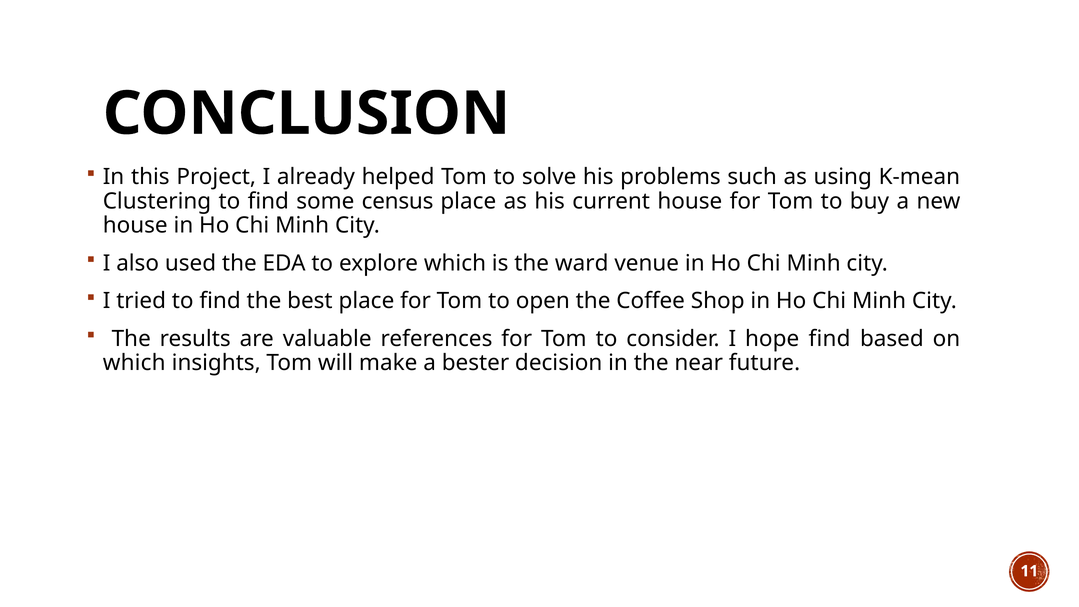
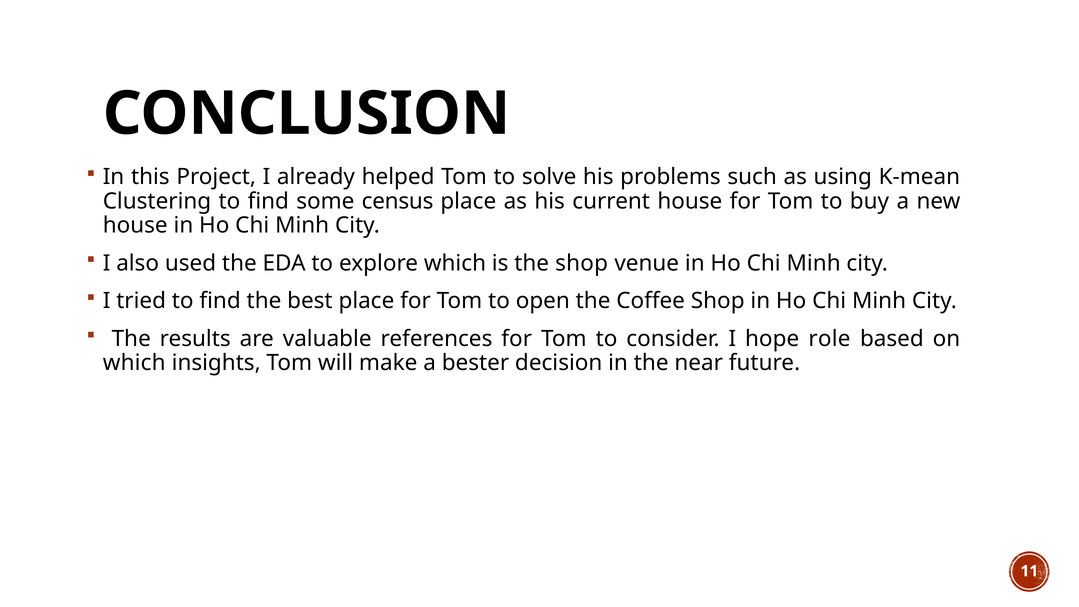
the ward: ward -> shop
hope find: find -> role
